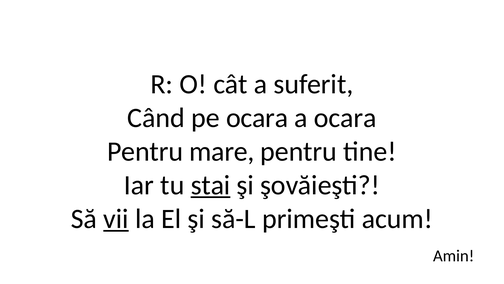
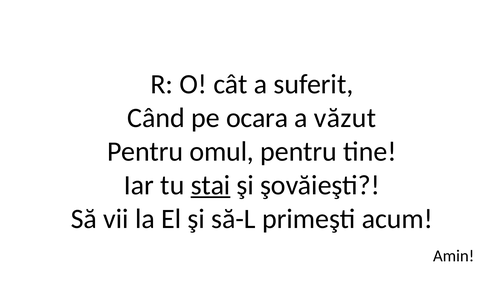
a ocara: ocara -> văzut
mare: mare -> omul
vii underline: present -> none
